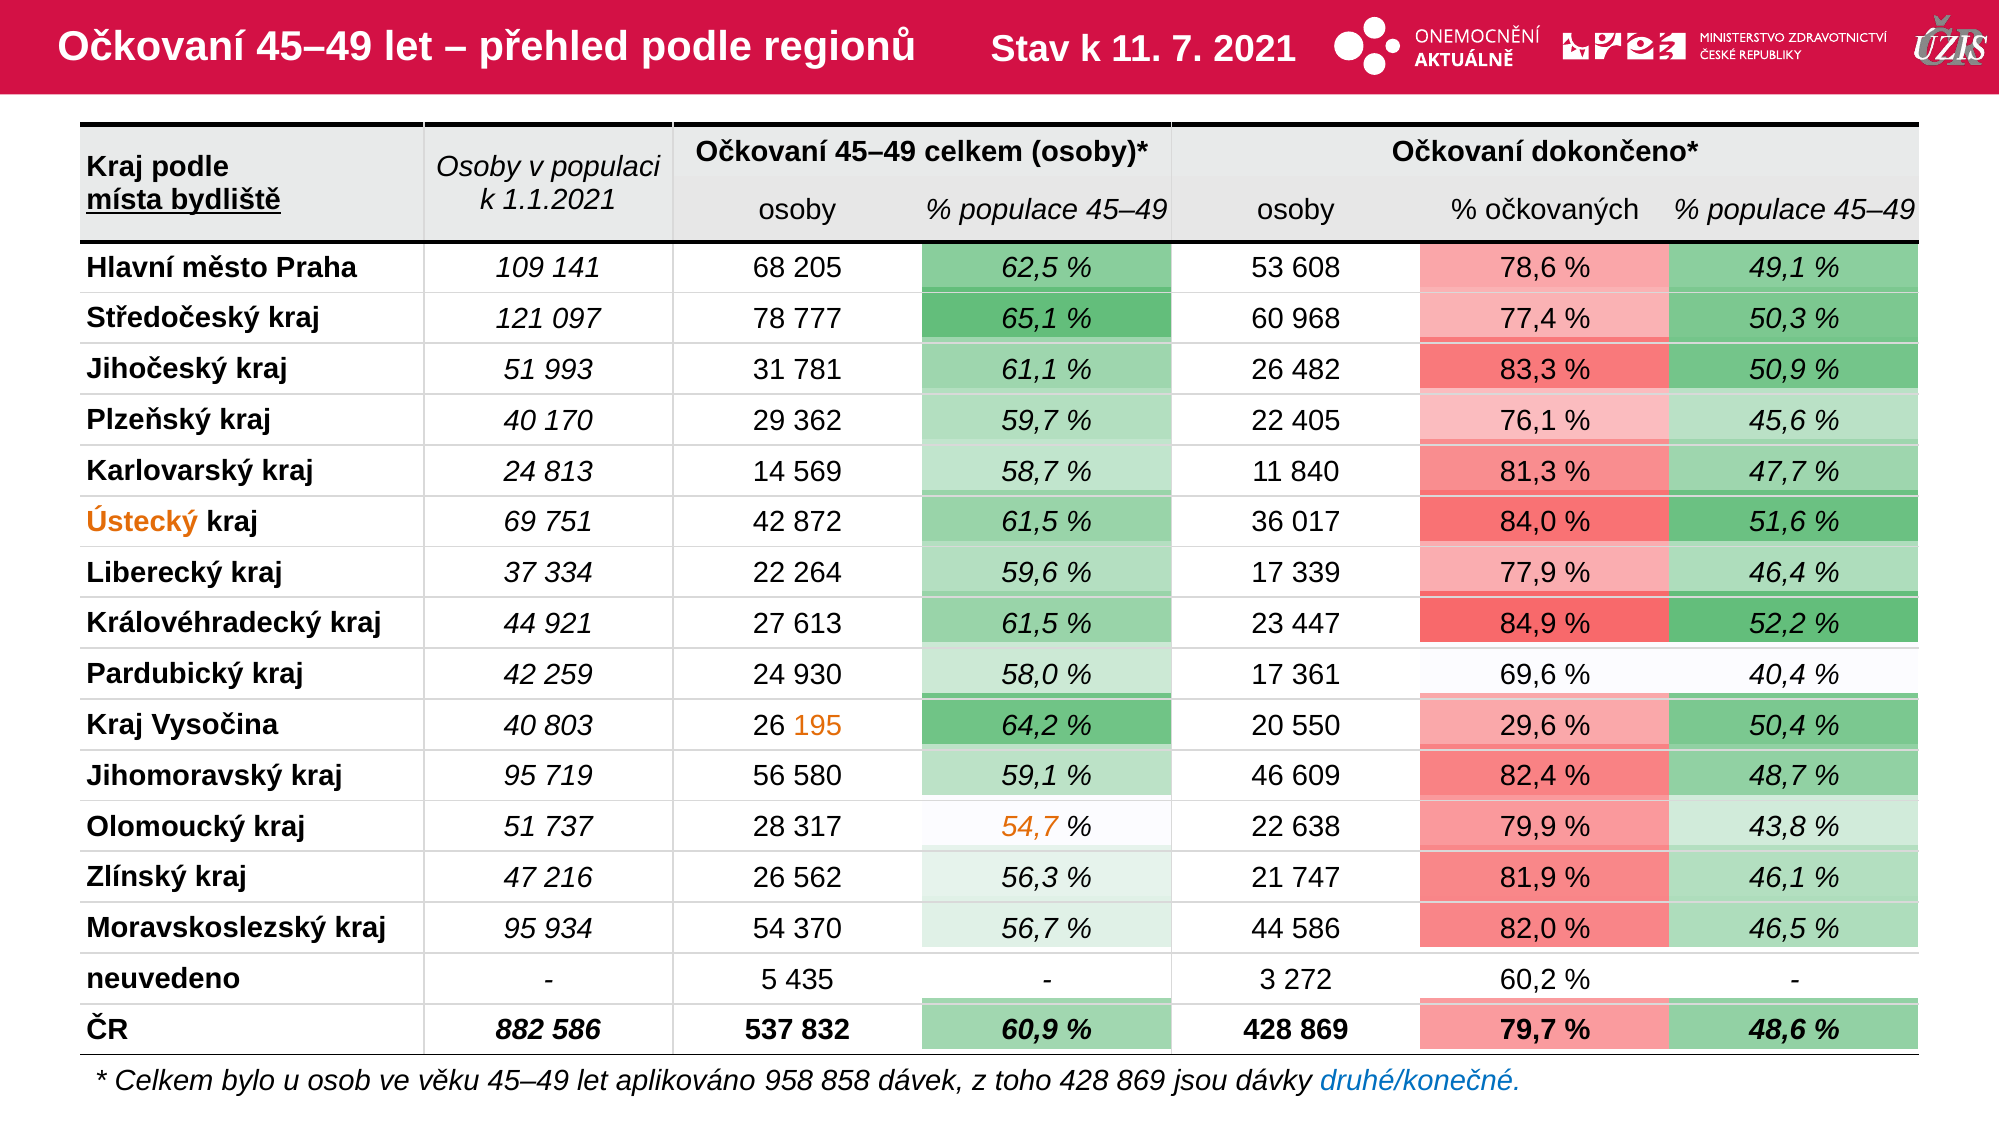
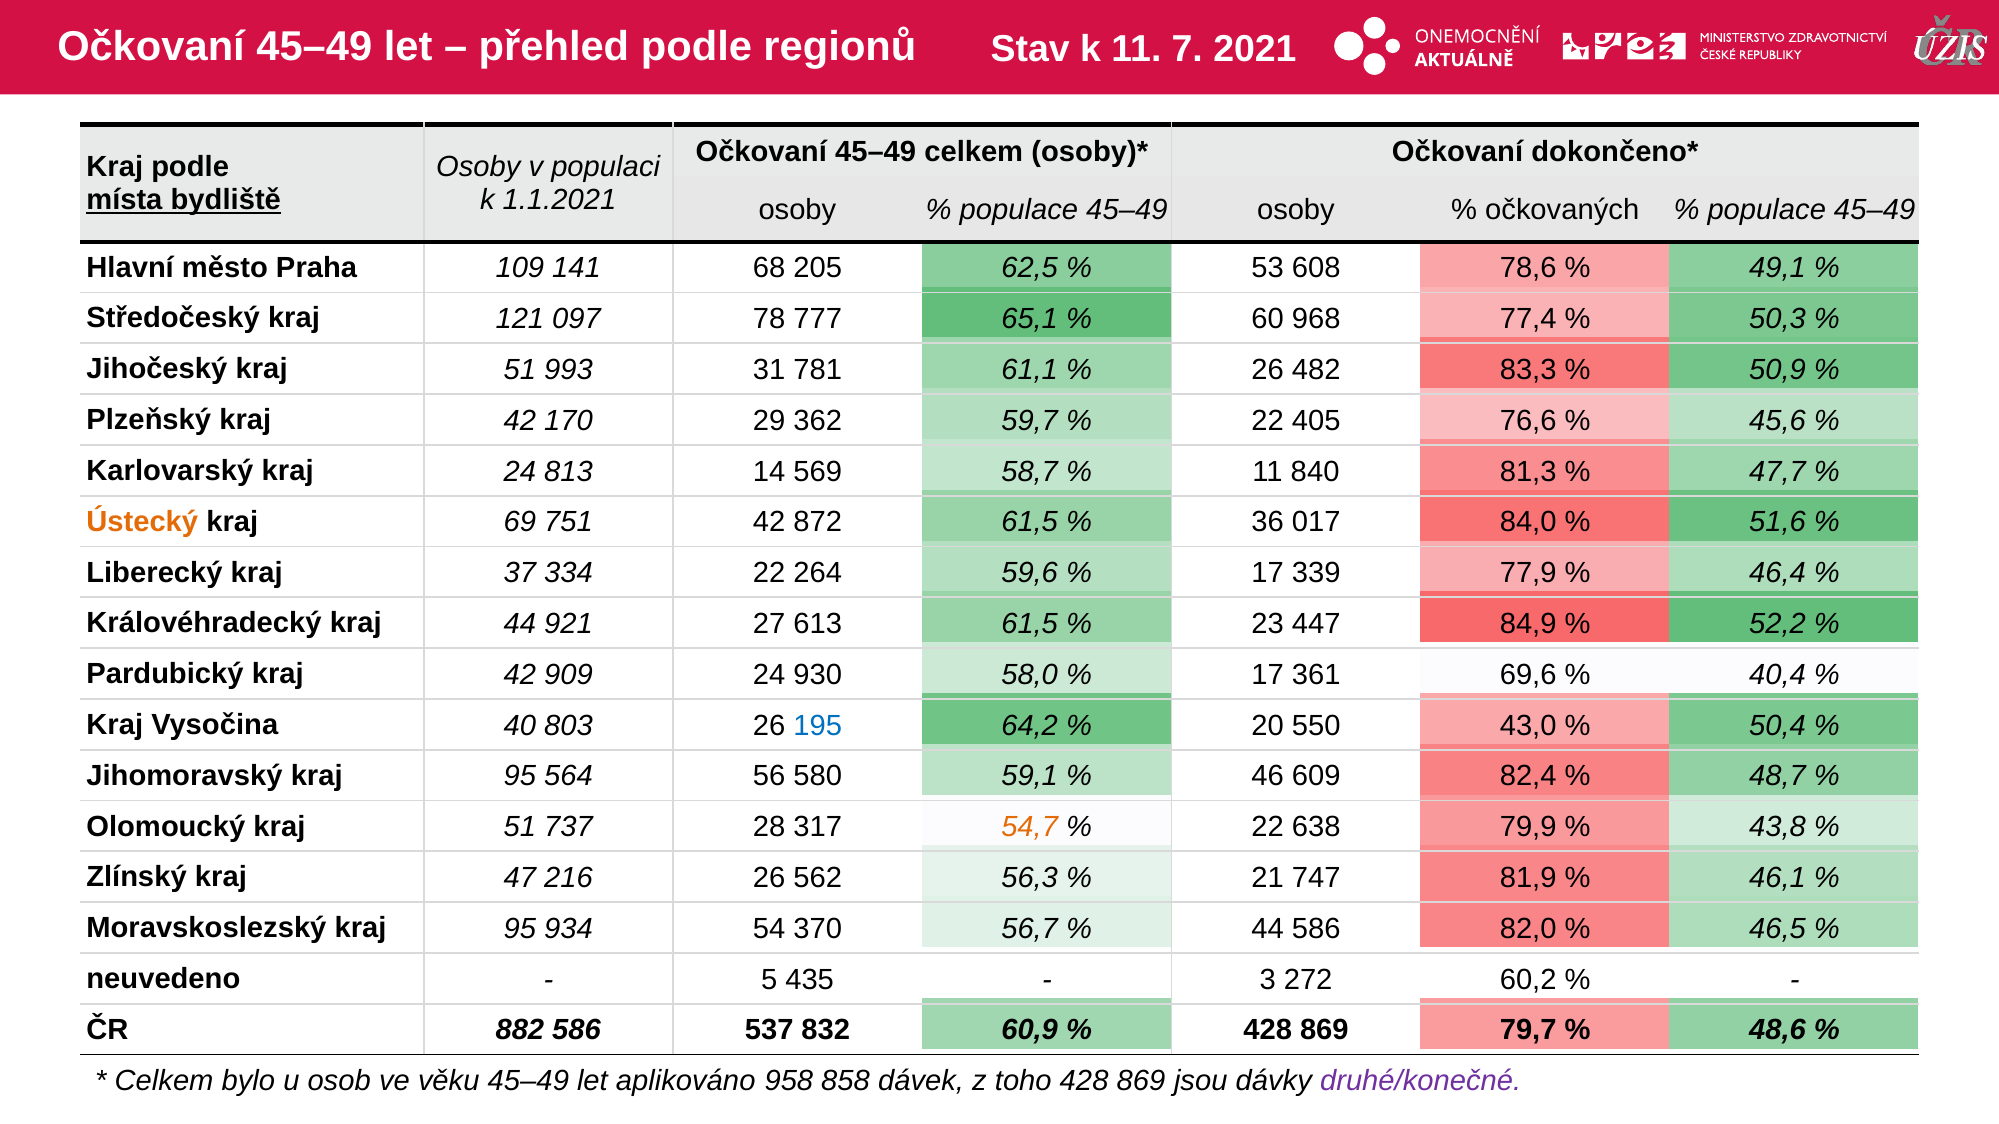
Plzeňský kraj 40: 40 -> 42
76,1: 76,1 -> 76,6
259: 259 -> 909
195 colour: orange -> blue
29,6: 29,6 -> 43,0
719: 719 -> 564
druhé/konečné colour: blue -> purple
